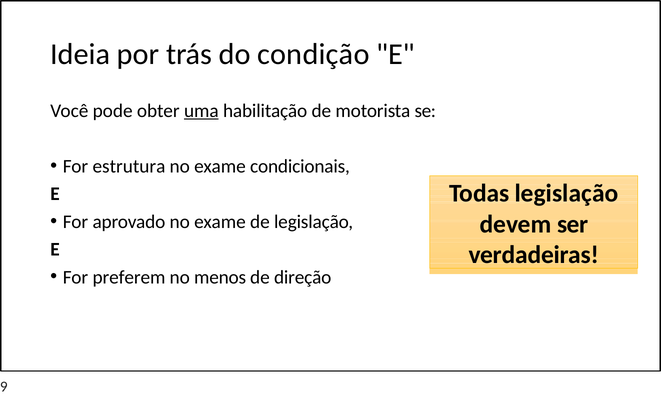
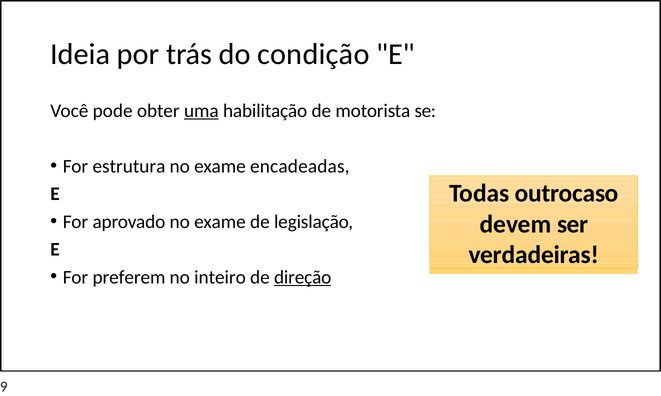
condicionais: condicionais -> encadeadas
Todas legislação: legislação -> outrocaso
menos: menos -> inteiro
direção underline: none -> present
